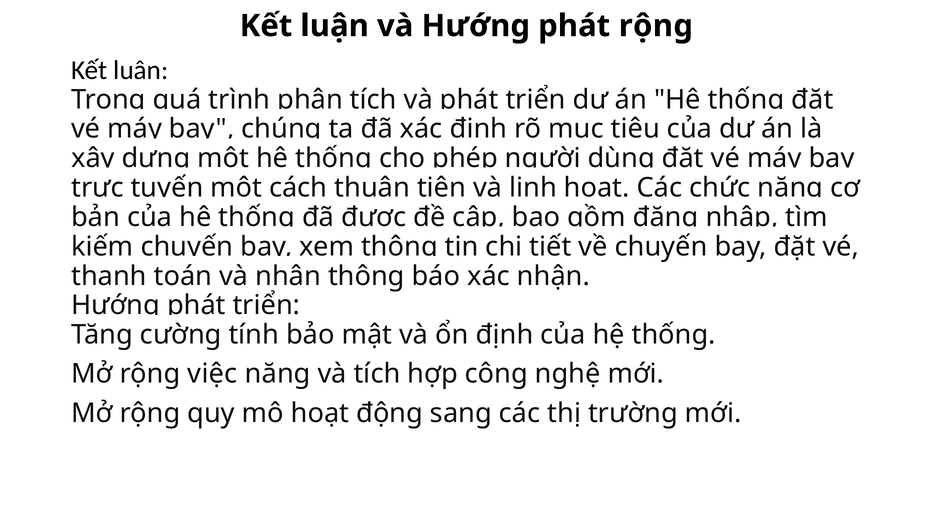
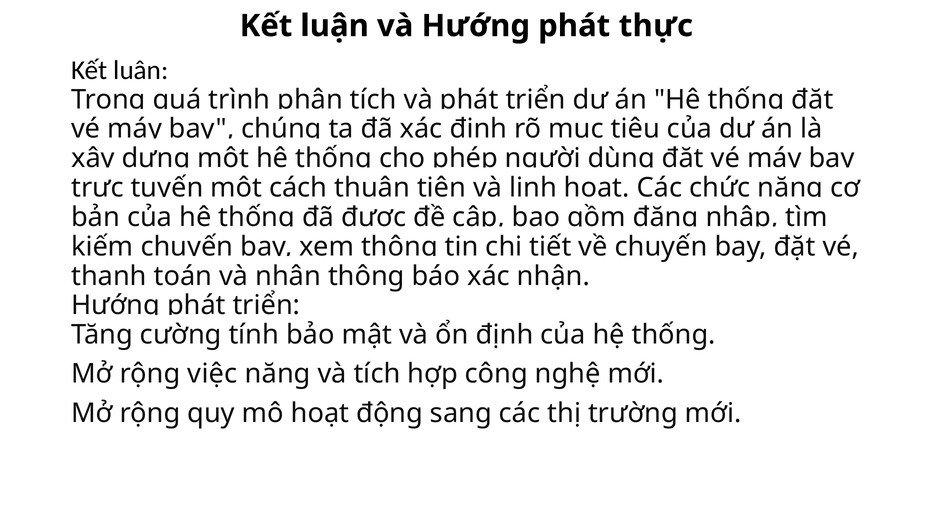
phát rộng: rộng -> thực
